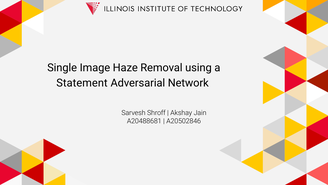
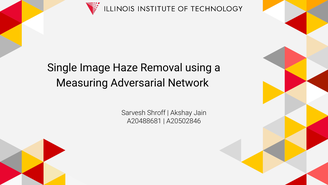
Statement: Statement -> Measuring
